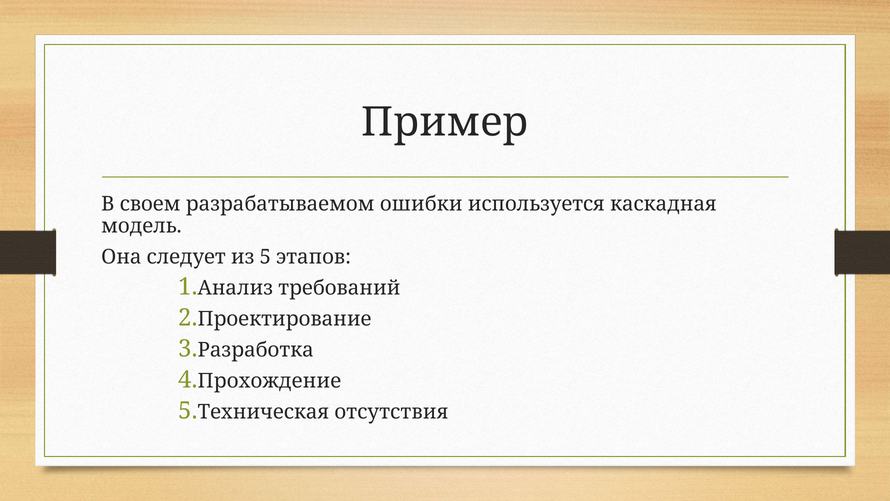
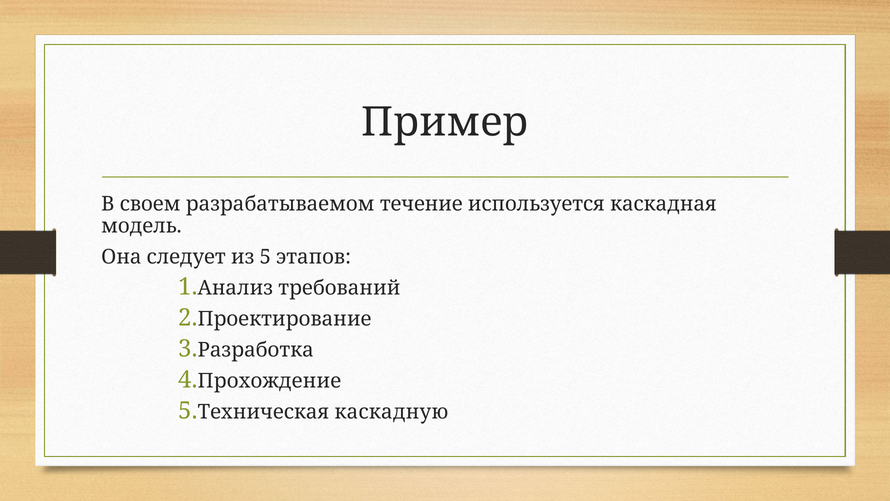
ошибки: ошибки -> течение
отсутствия: отсутствия -> каскадную
